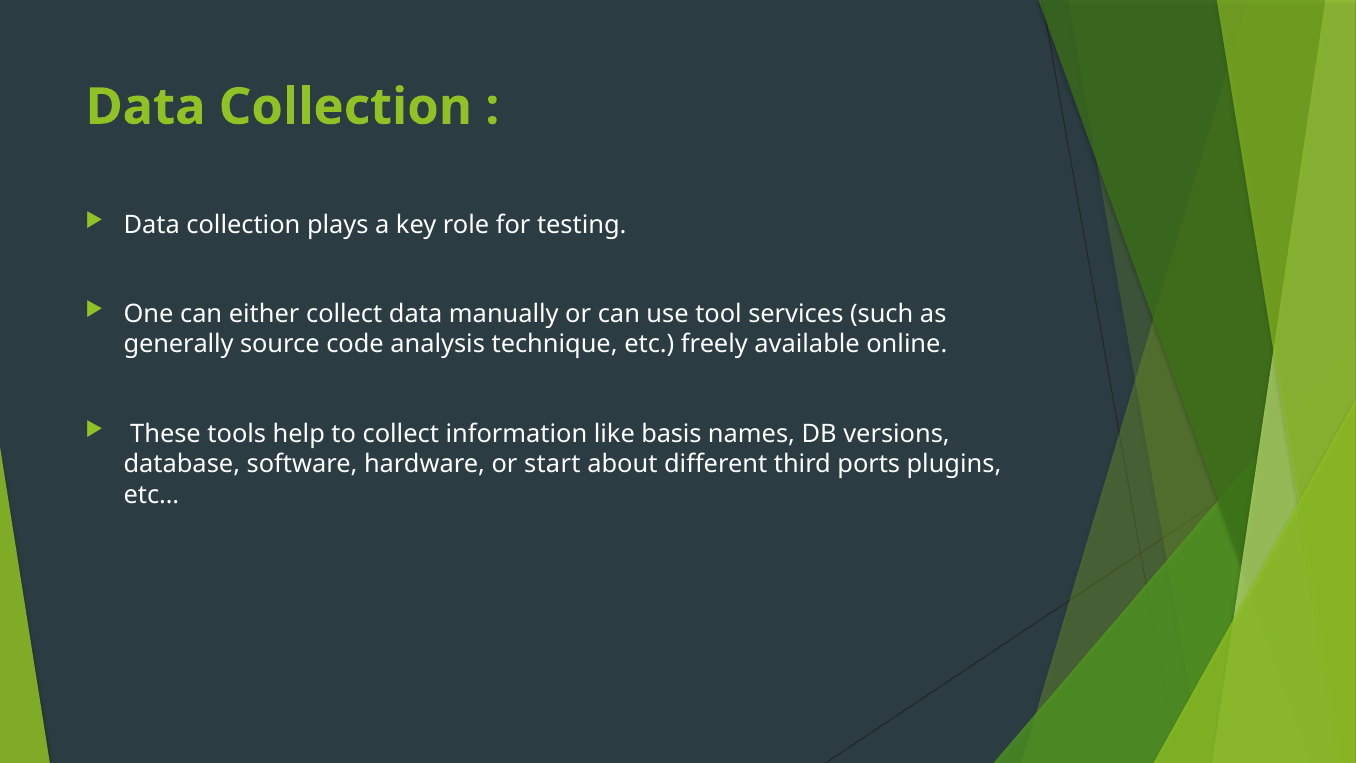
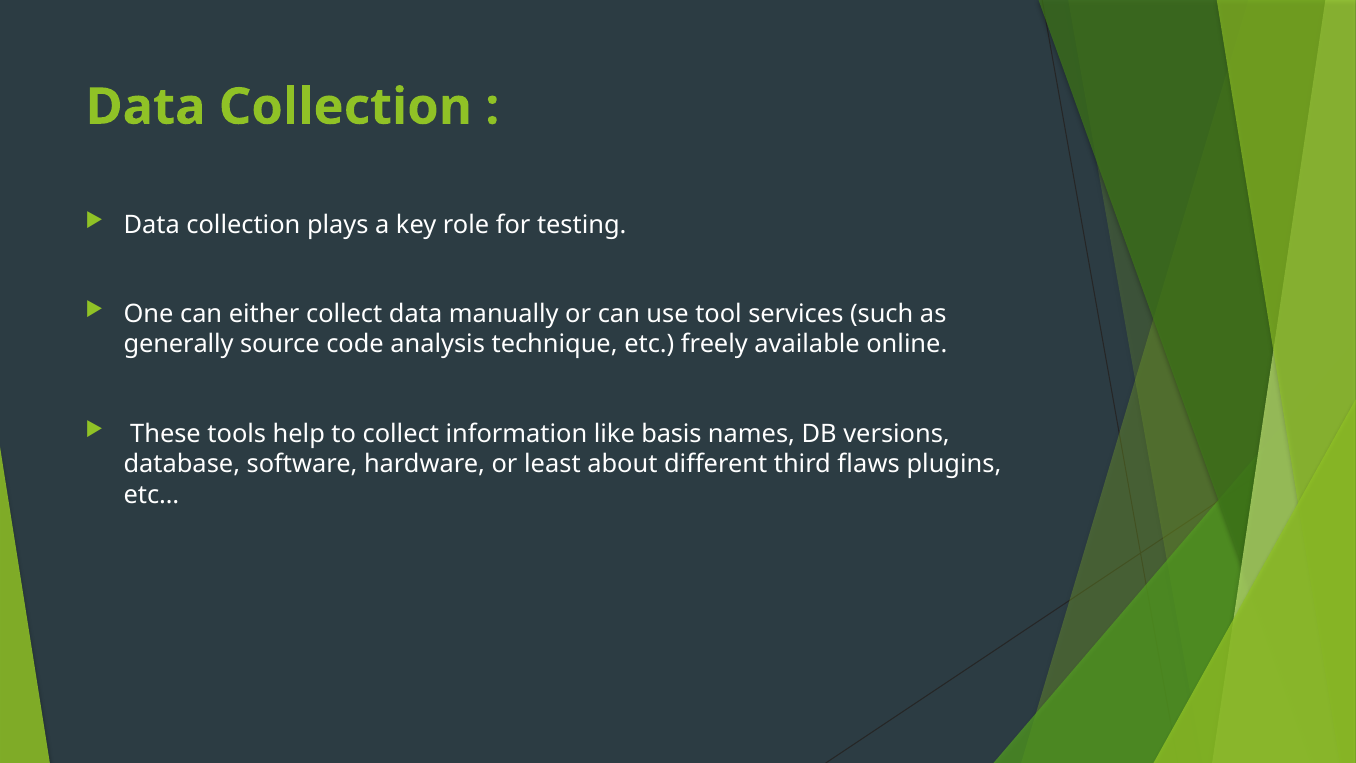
start: start -> least
ports: ports -> flaws
